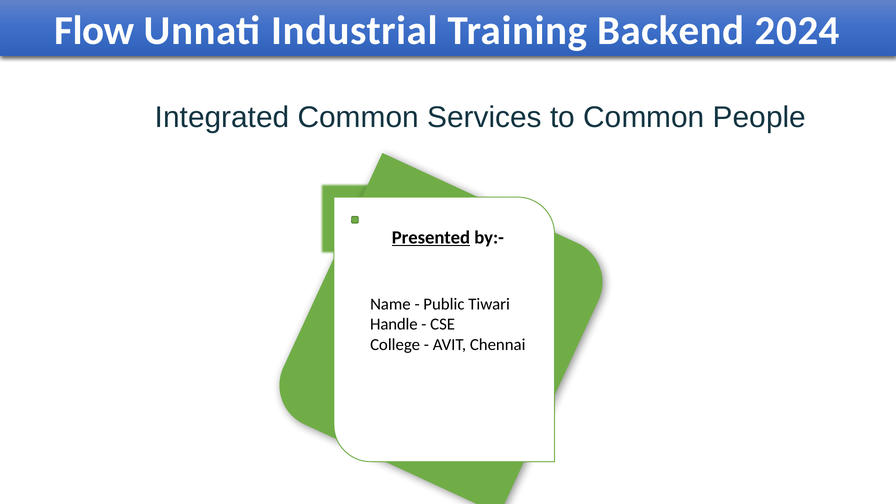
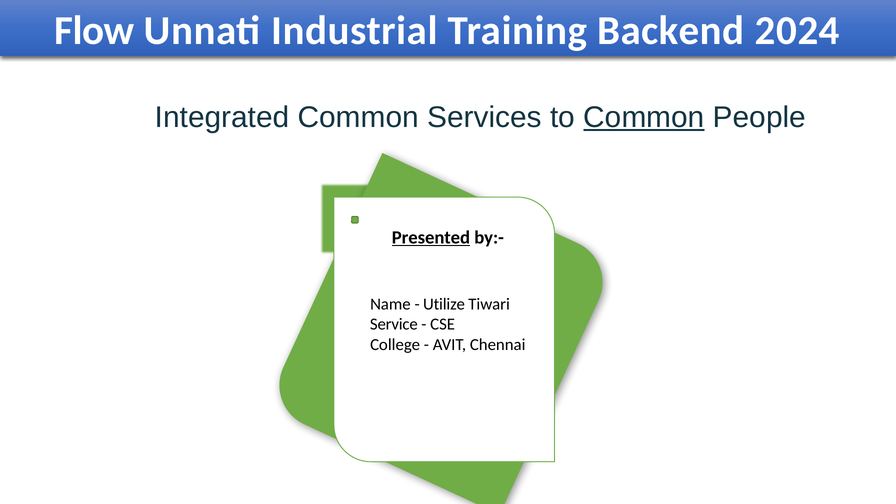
Common at (644, 117) underline: none -> present
Public: Public -> Utilize
Handle: Handle -> Service
